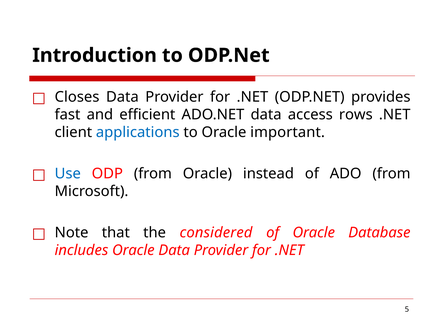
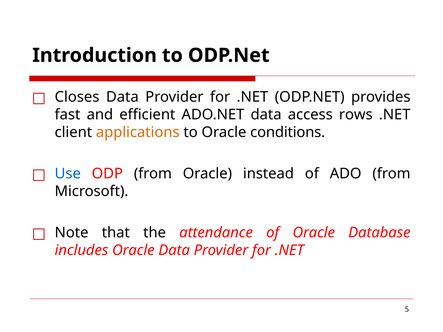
applications colour: blue -> orange
important: important -> conditions
considered: considered -> attendance
